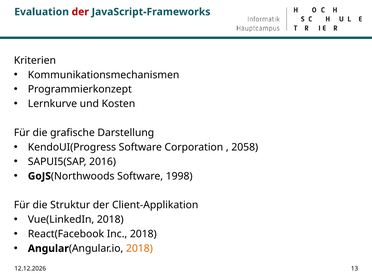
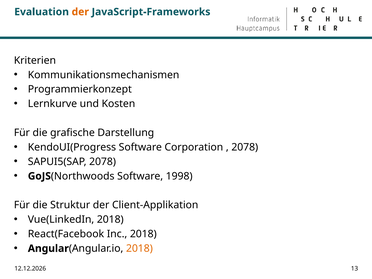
der at (80, 12) colour: red -> orange
2058 at (245, 147): 2058 -> 2078
SAPUI5(SAP 2016: 2016 -> 2078
